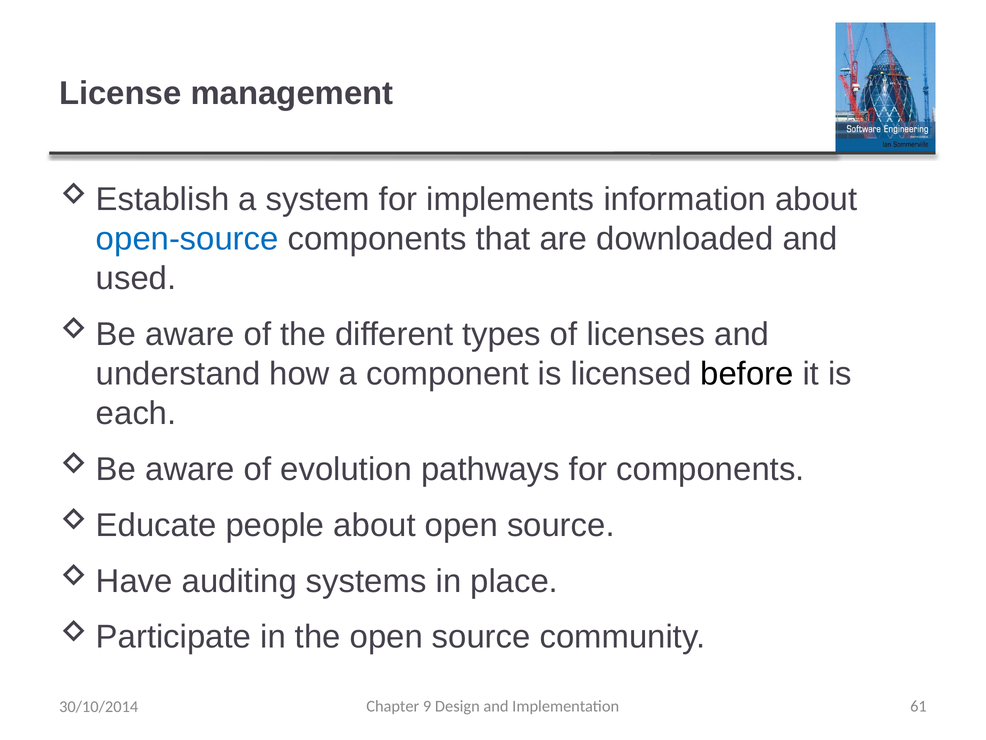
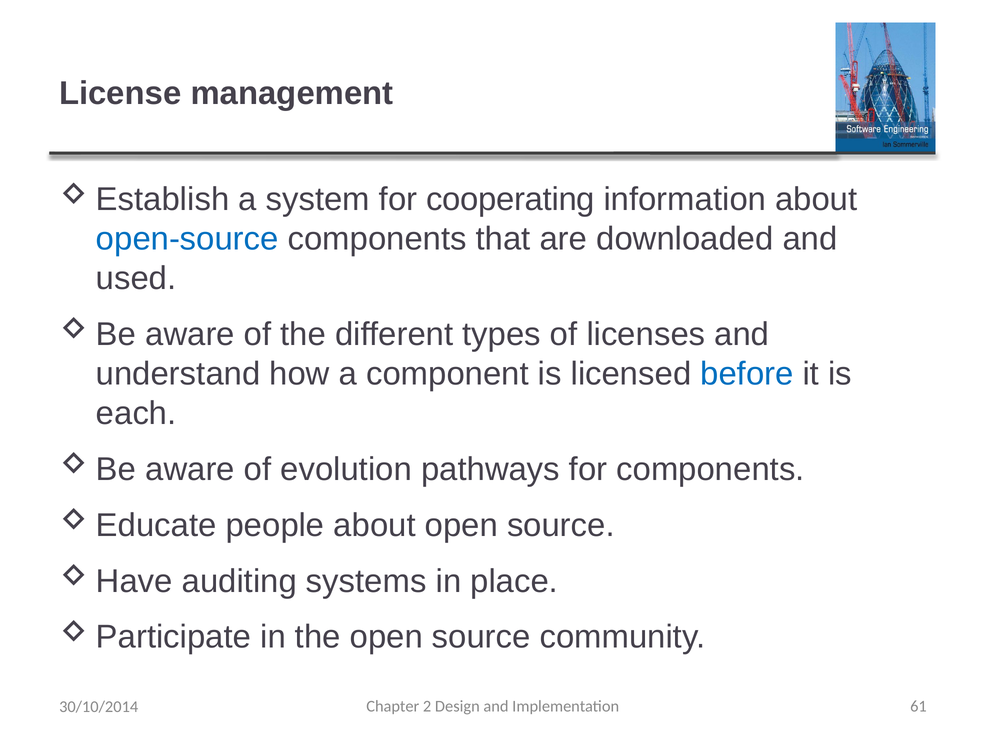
implements: implements -> cooperating
before colour: black -> blue
9: 9 -> 2
